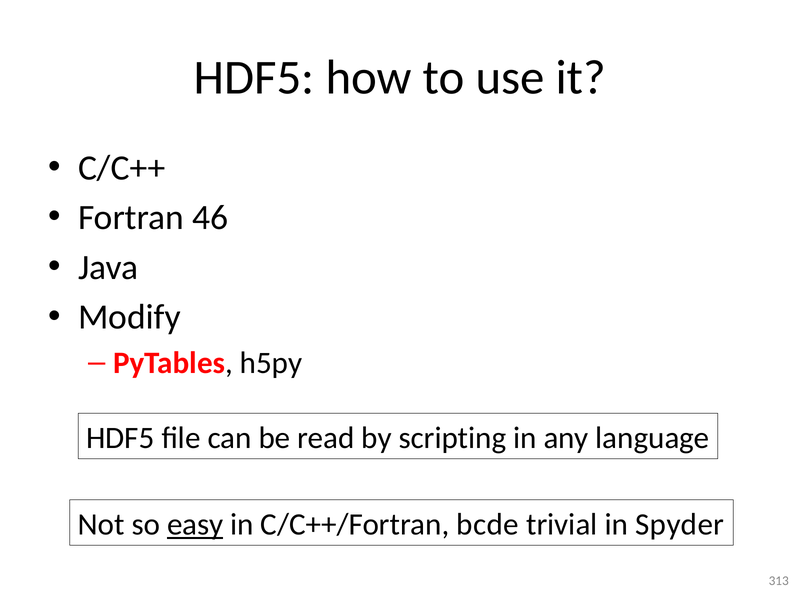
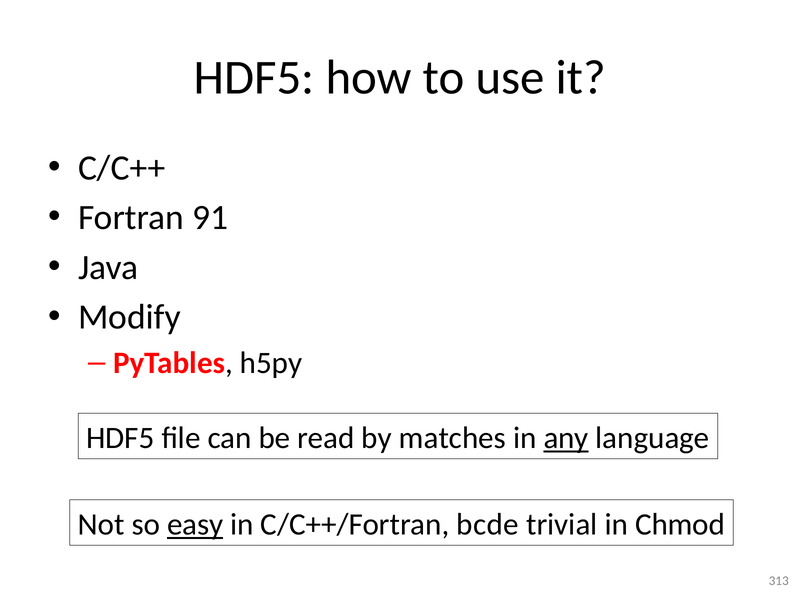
46: 46 -> 91
scripting: scripting -> matches
any underline: none -> present
Spyder: Spyder -> Chmod
